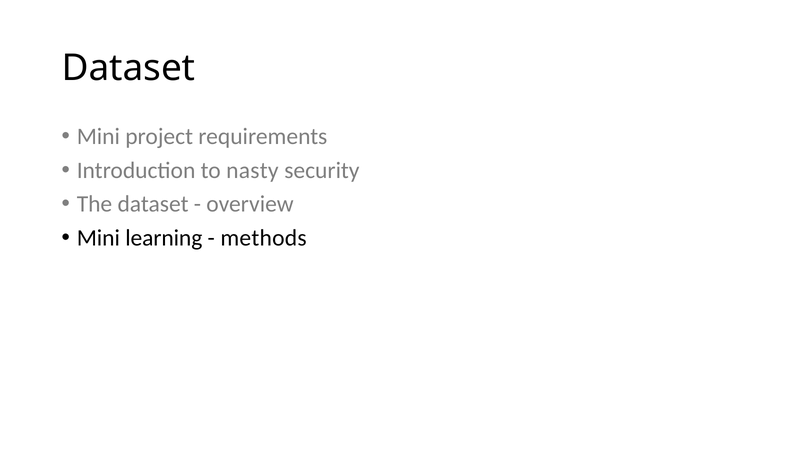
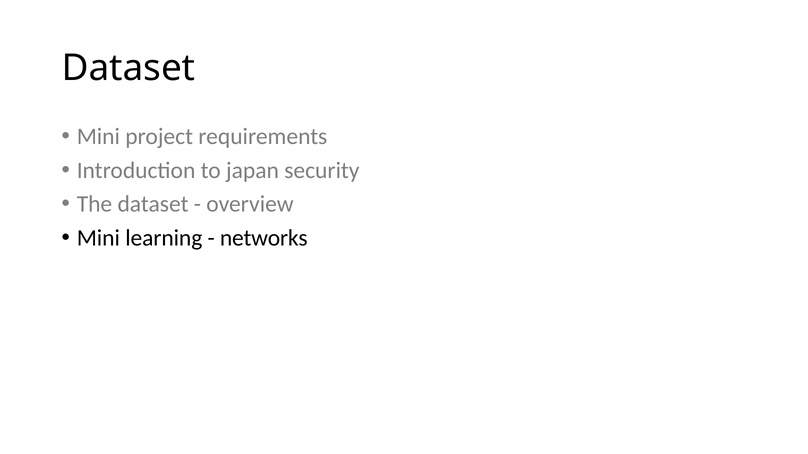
nasty: nasty -> japan
methods: methods -> networks
